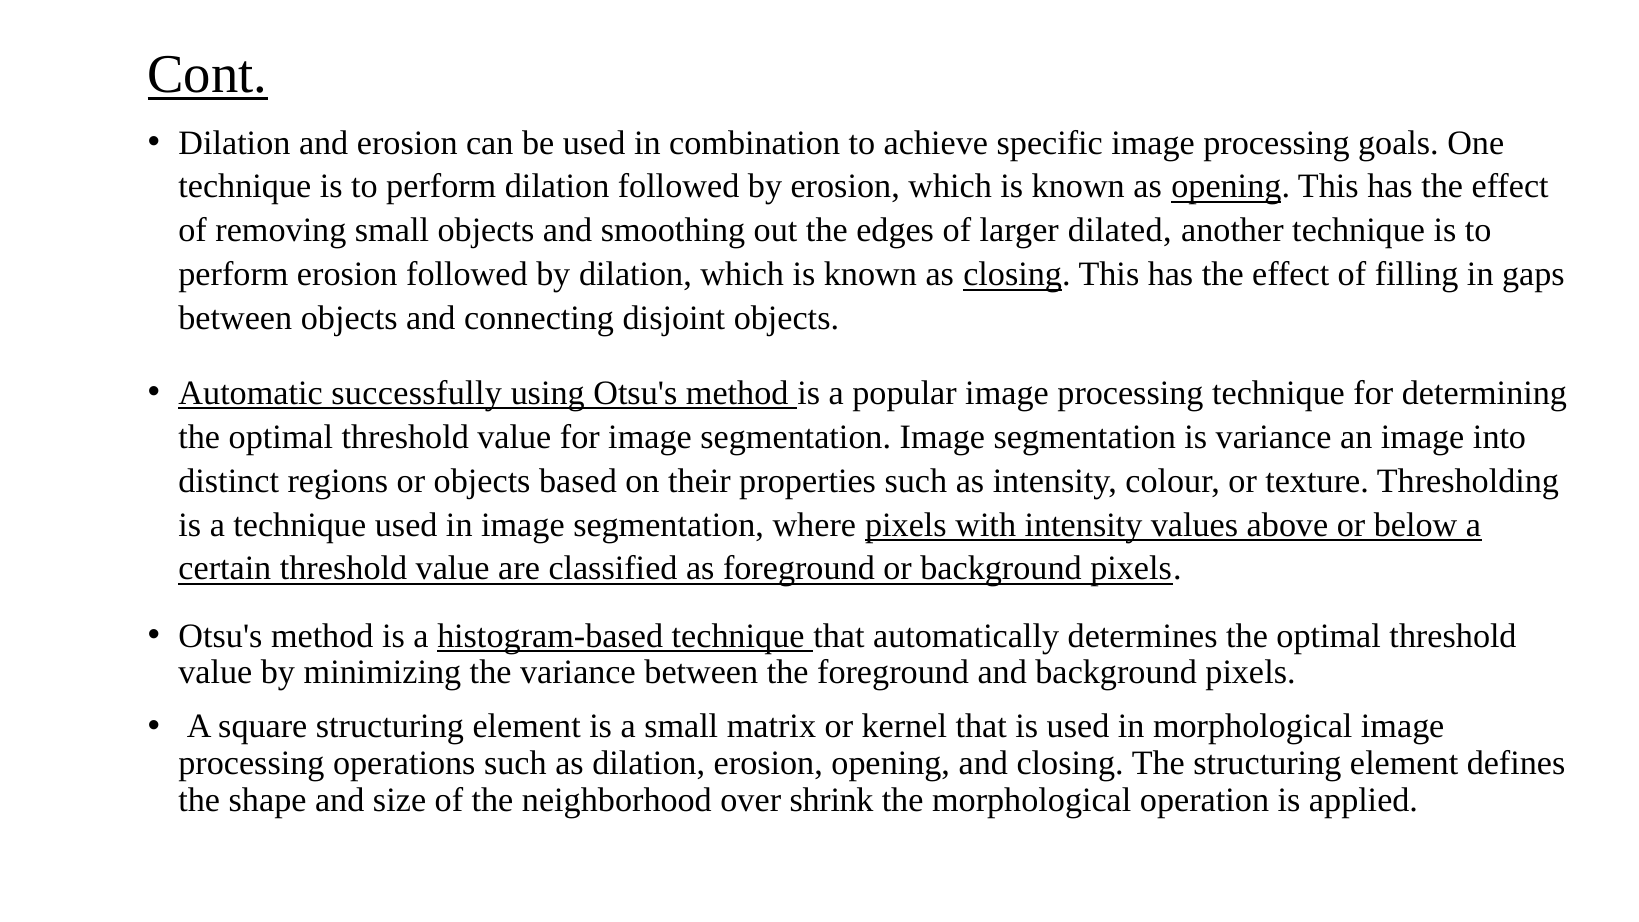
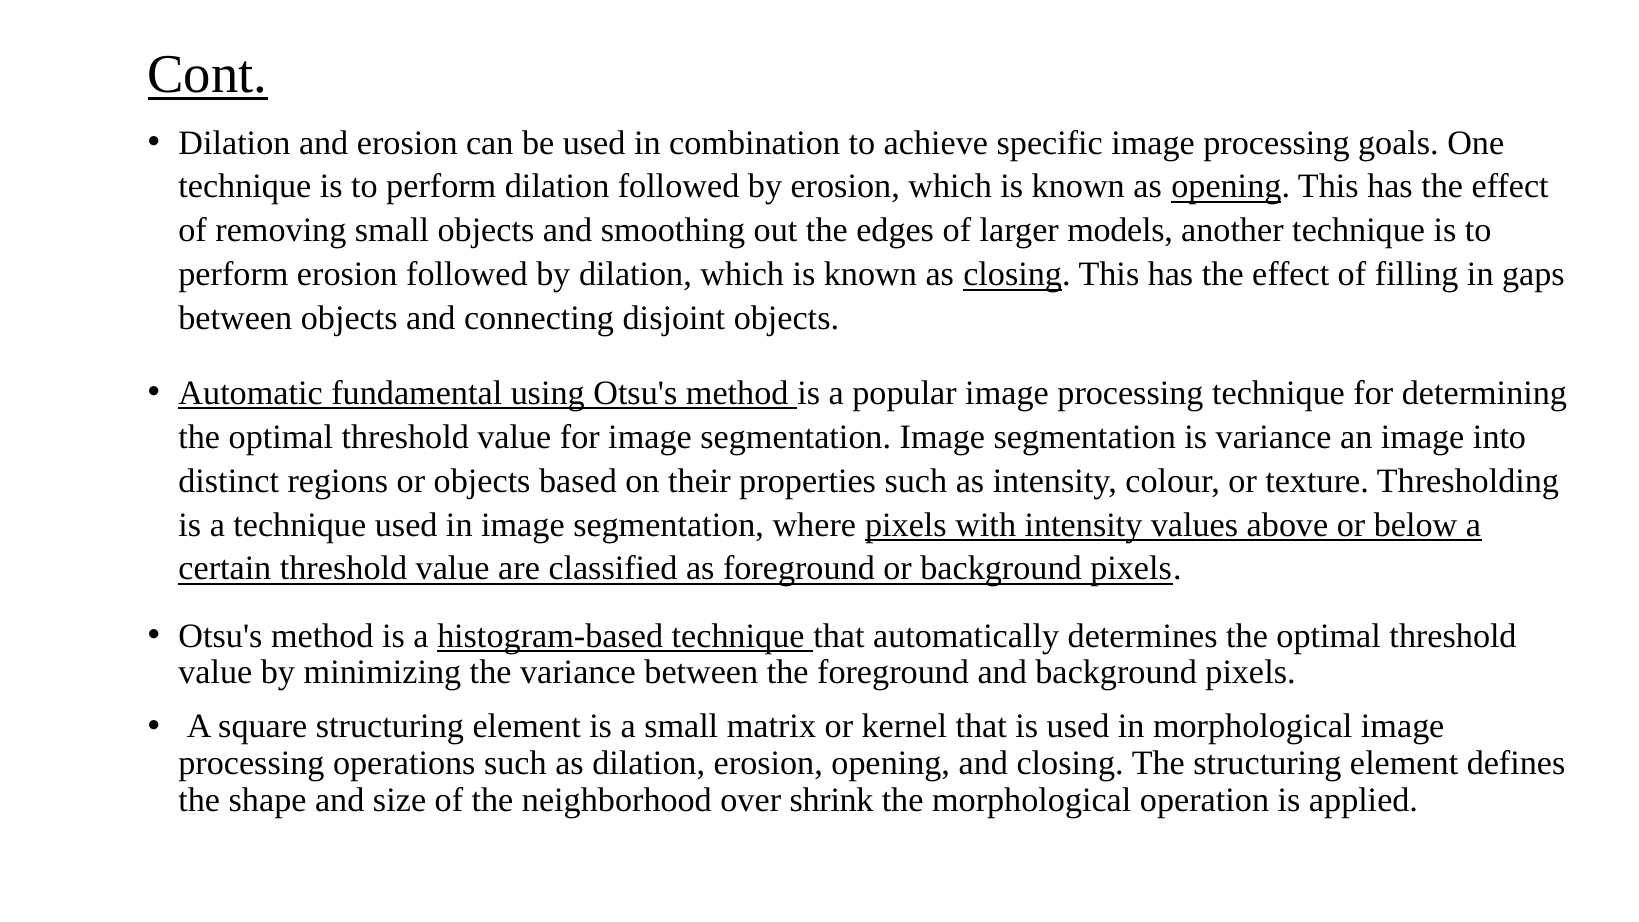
dilated: dilated -> models
successfully: successfully -> fundamental
